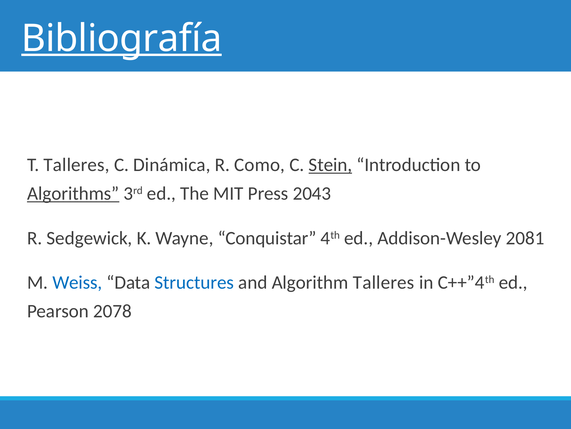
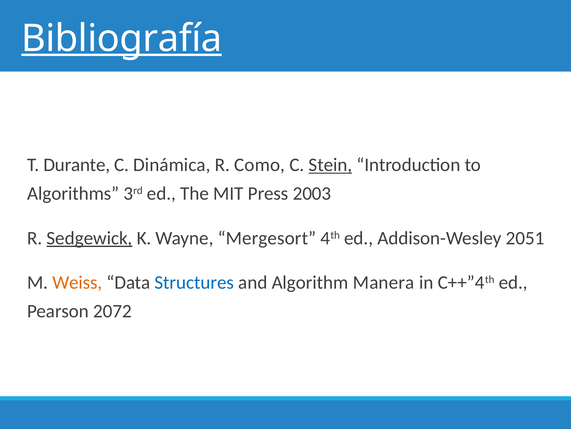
T Talleres: Talleres -> Durante
Algorithms underline: present -> none
2043: 2043 -> 2003
Sedgewick underline: none -> present
Conquistar: Conquistar -> Mergesort
2081: 2081 -> 2051
Weiss colour: blue -> orange
Algorithm Talleres: Talleres -> Manera
2078: 2078 -> 2072
